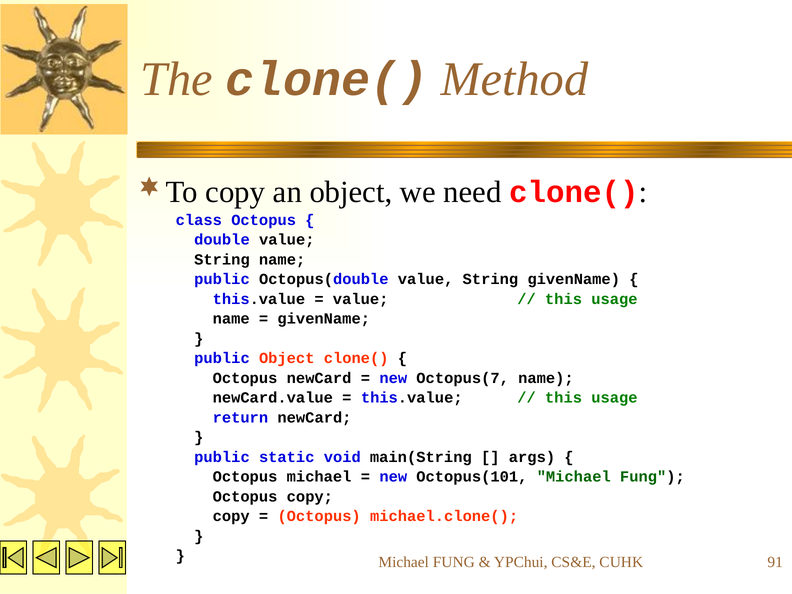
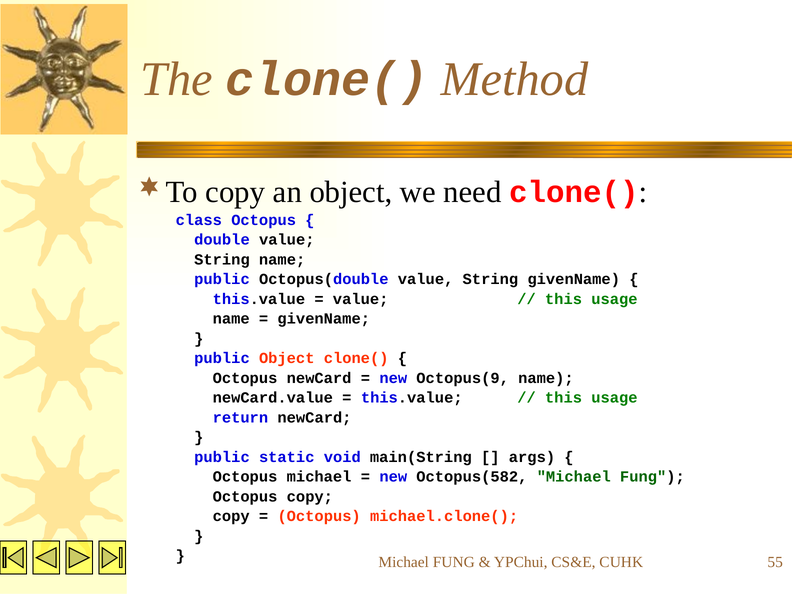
Octopus(7: Octopus(7 -> Octopus(9
Octopus(101: Octopus(101 -> Octopus(582
91: 91 -> 55
